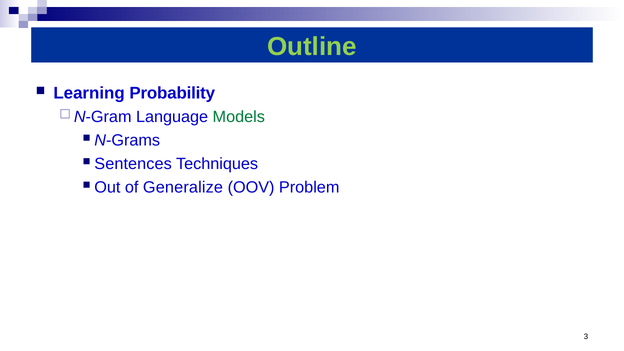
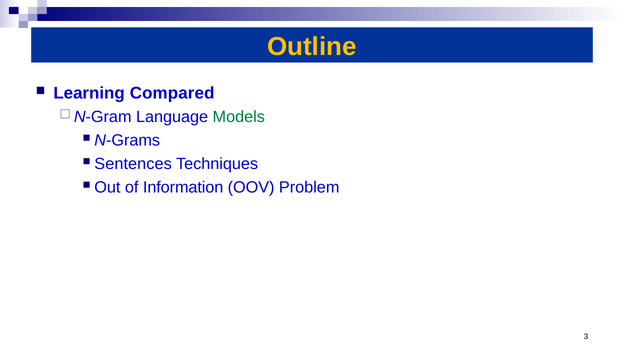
Outline colour: light green -> yellow
Probability: Probability -> Compared
Generalize: Generalize -> Information
